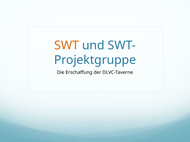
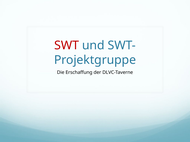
SWT colour: orange -> red
